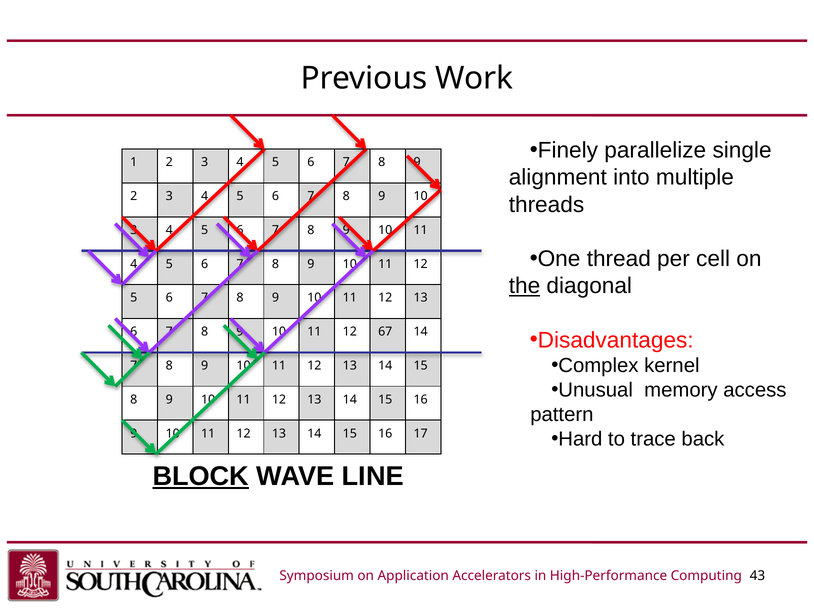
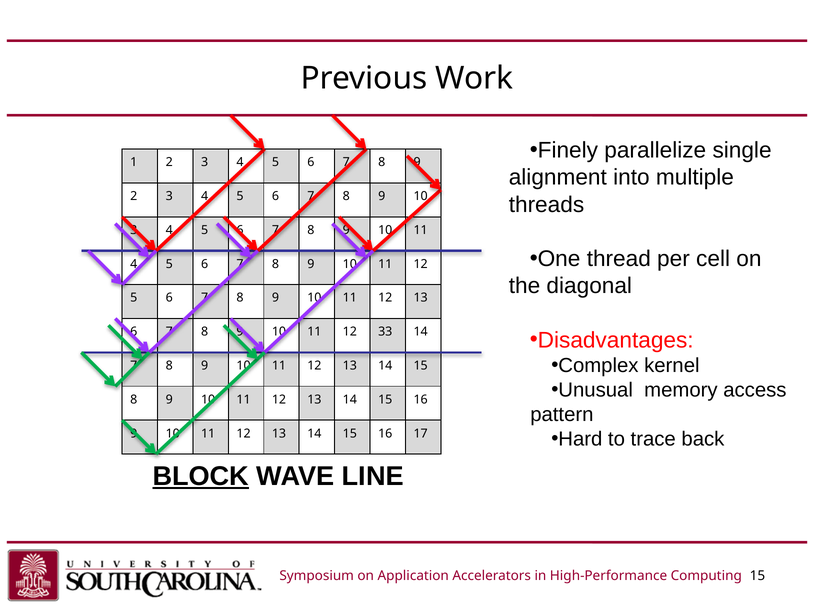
the underline: present -> none
67: 67 -> 33
Computing 43: 43 -> 15
